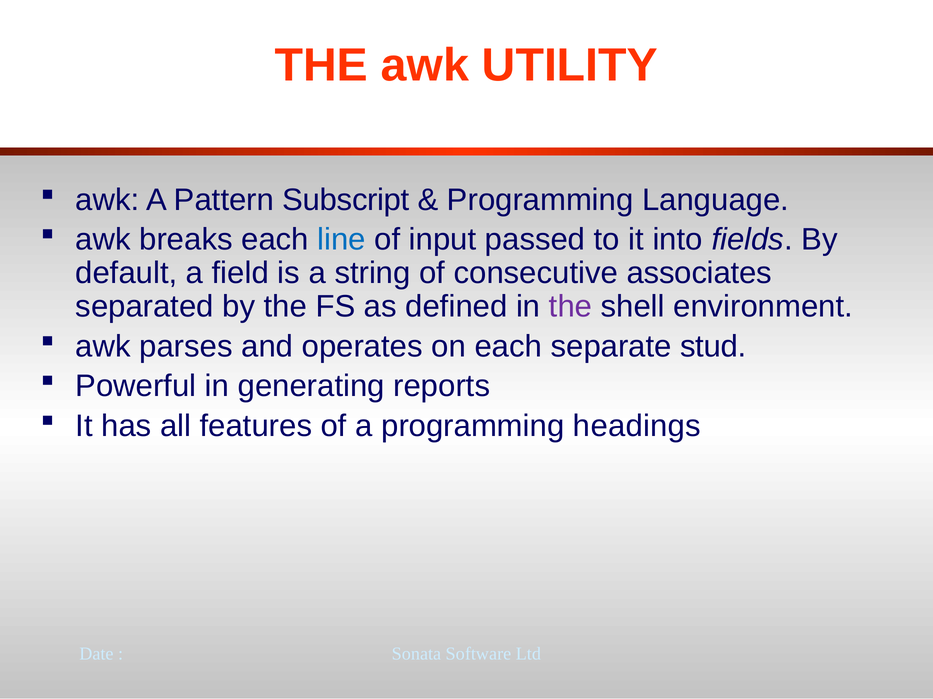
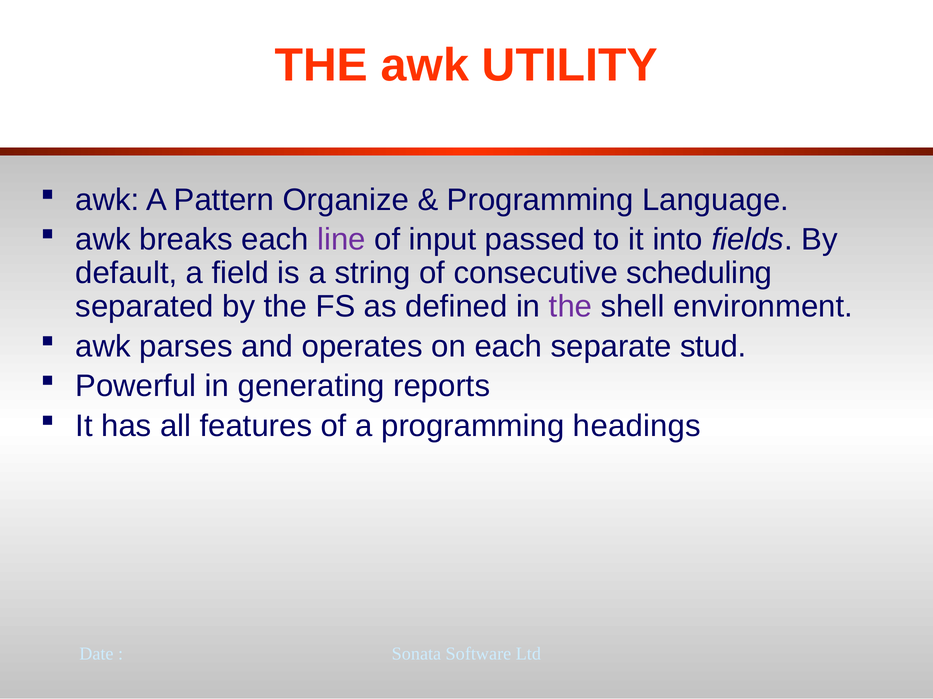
Subscript: Subscript -> Organize
line colour: blue -> purple
associates: associates -> scheduling
